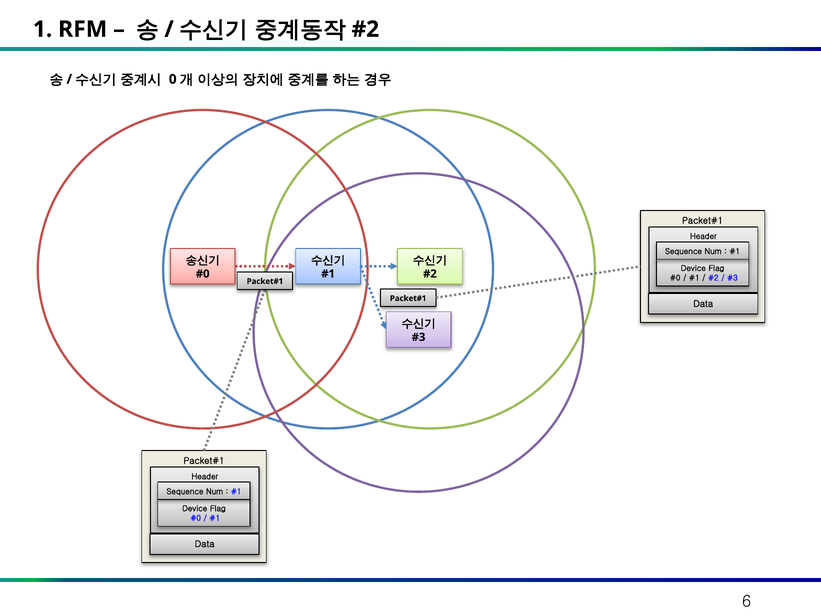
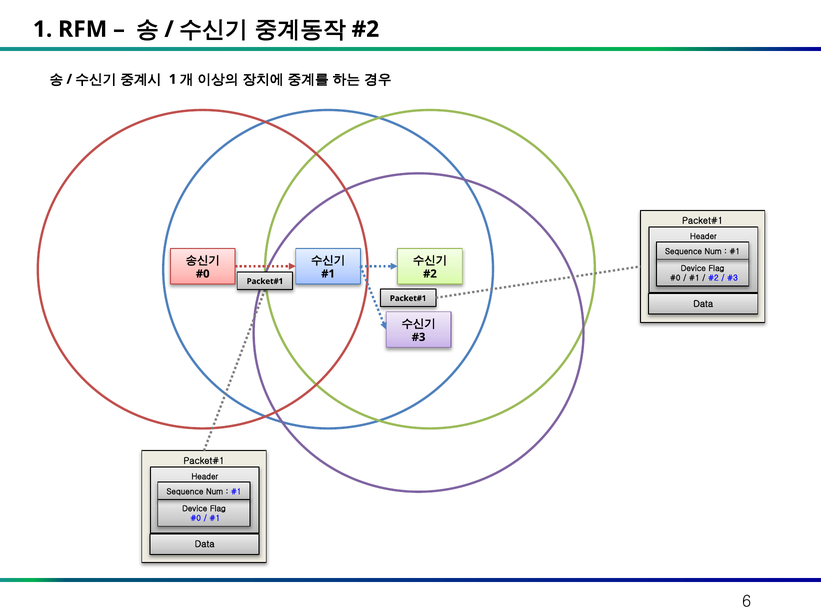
0 at (173, 79): 0 -> 1
